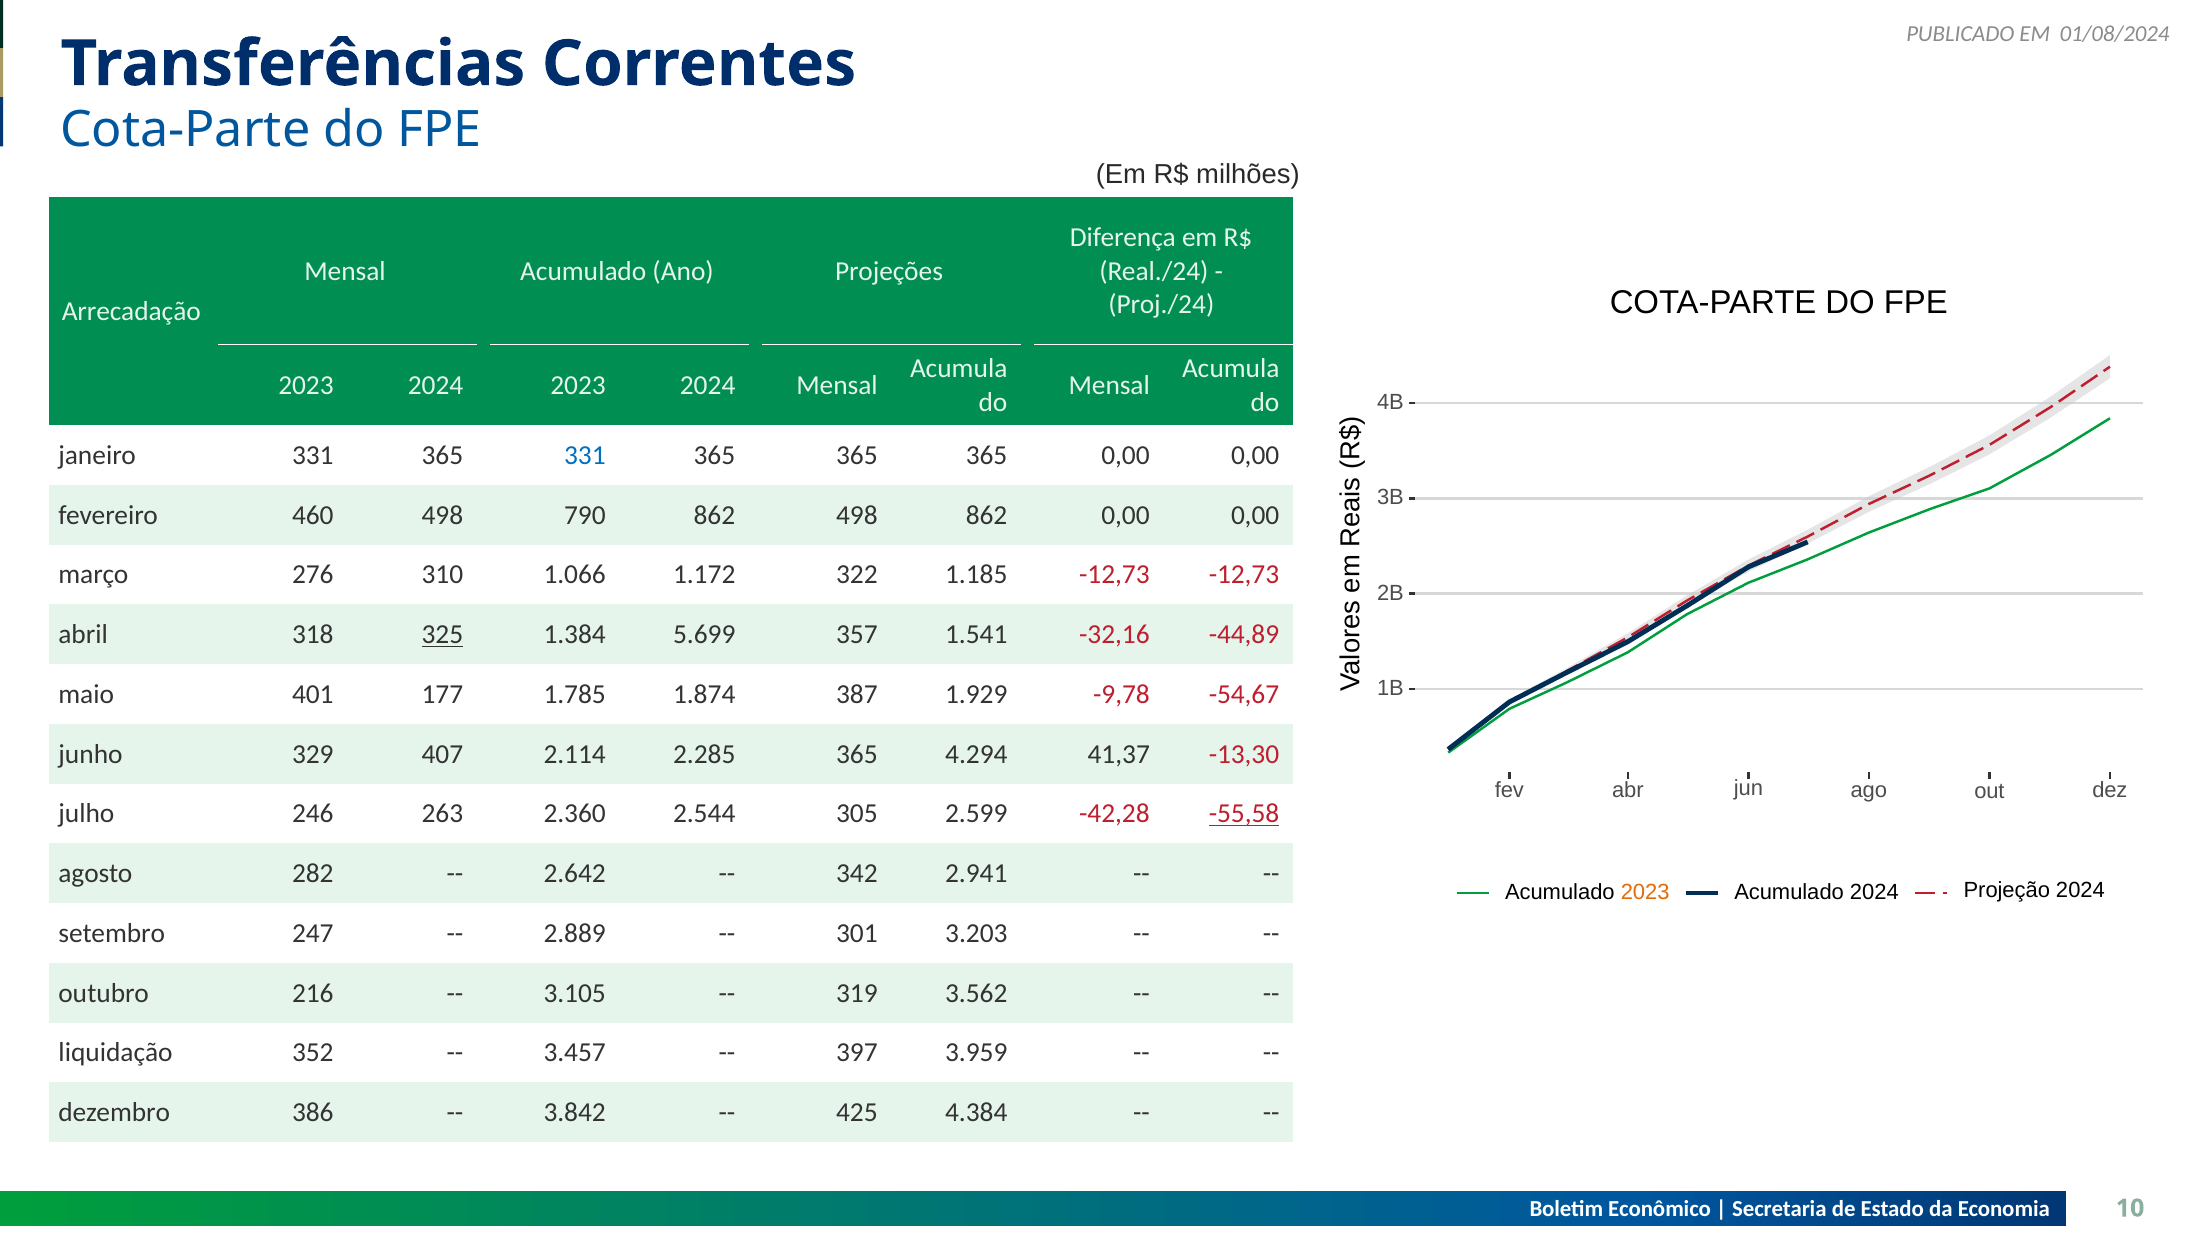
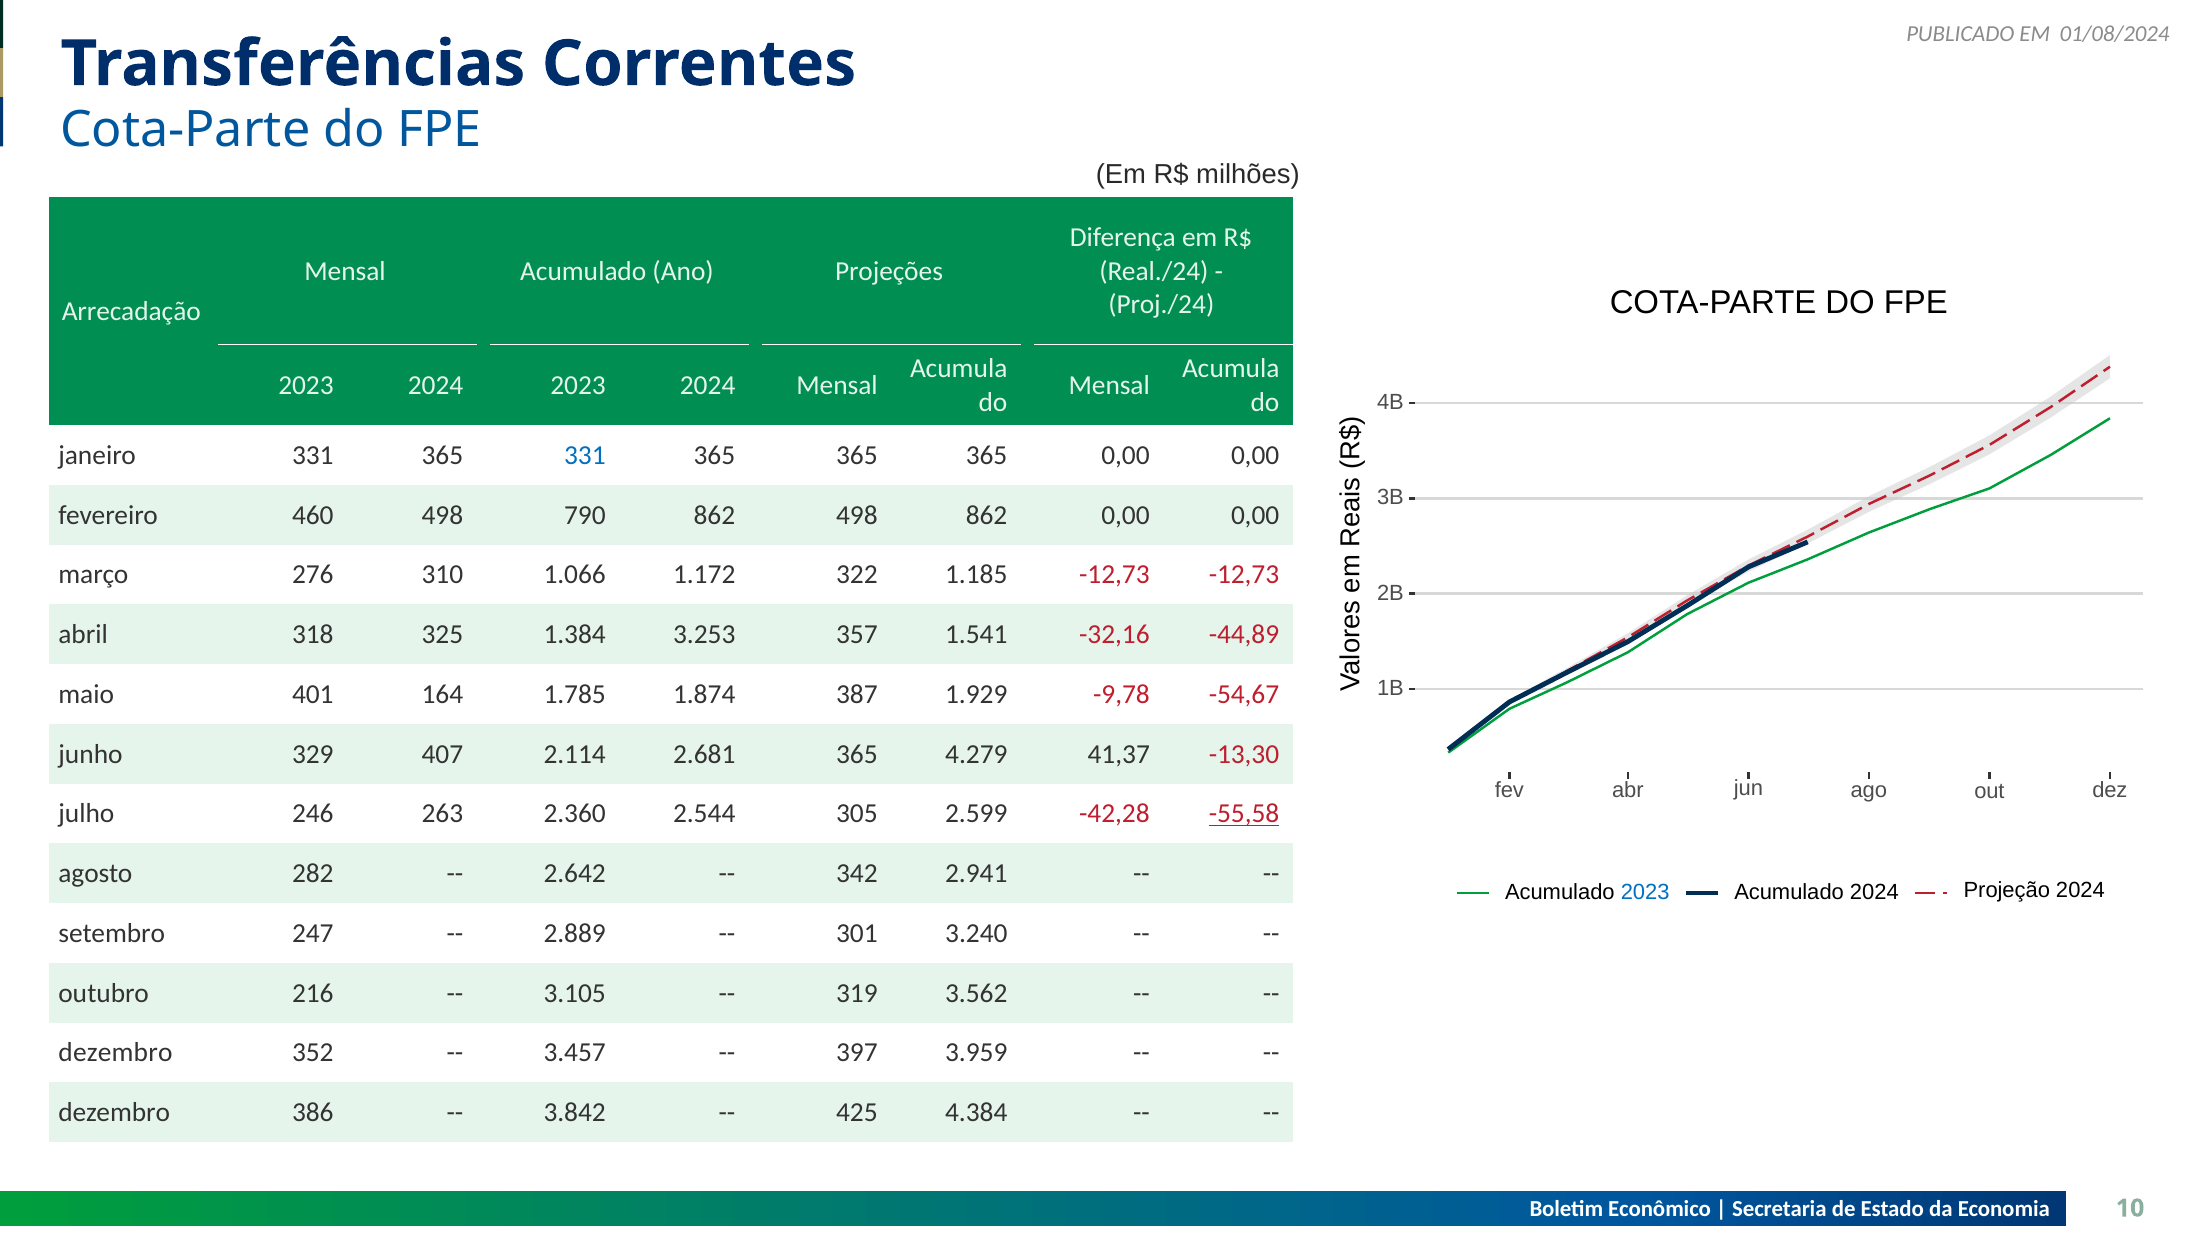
325 underline: present -> none
5.699: 5.699 -> 3.253
177: 177 -> 164
2.285: 2.285 -> 2.681
4.294: 4.294 -> 4.279
2023 at (1645, 892) colour: orange -> blue
3.203: 3.203 -> 3.240
liquidação at (116, 1053): liquidação -> dezembro
